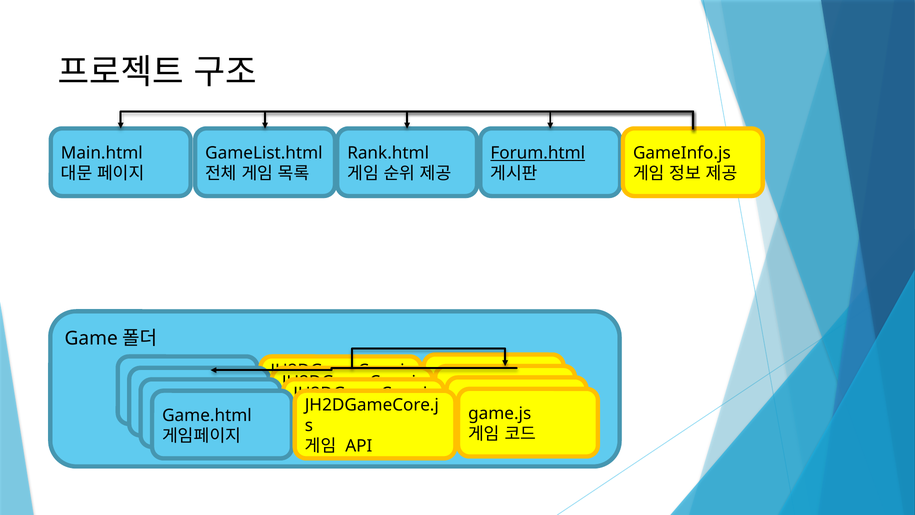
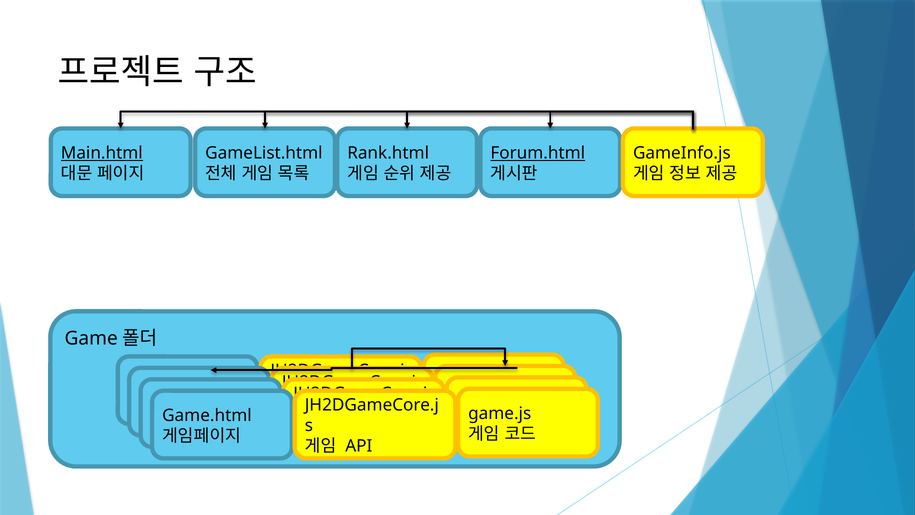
Main.html underline: none -> present
